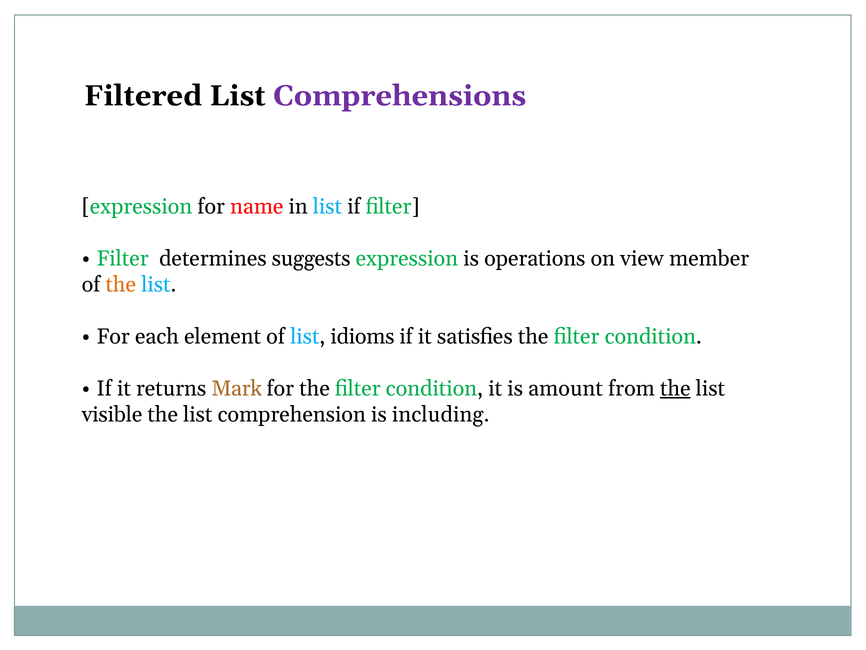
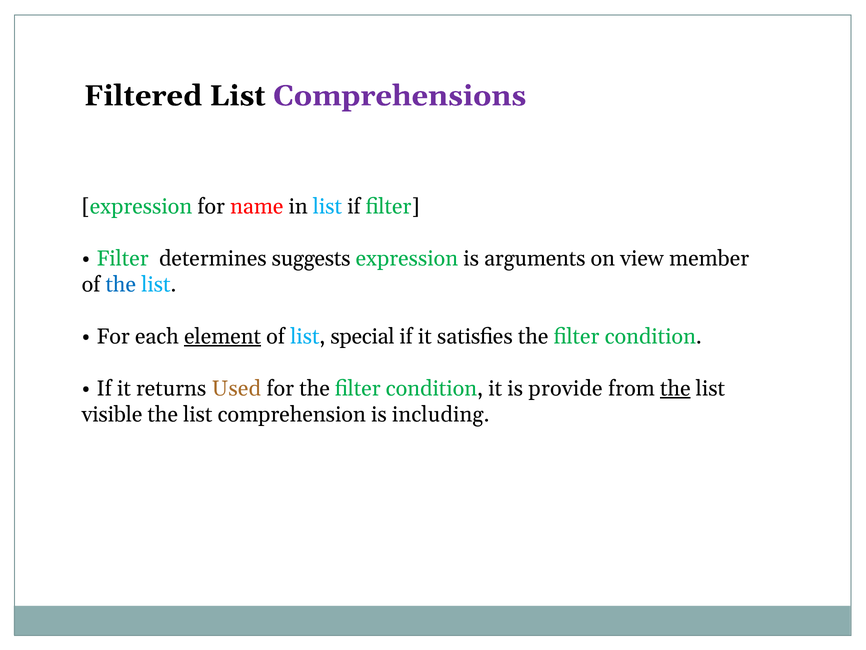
operations: operations -> arguments
the at (121, 284) colour: orange -> blue
element underline: none -> present
idioms: idioms -> special
Mark: Mark -> Used
amount: amount -> provide
